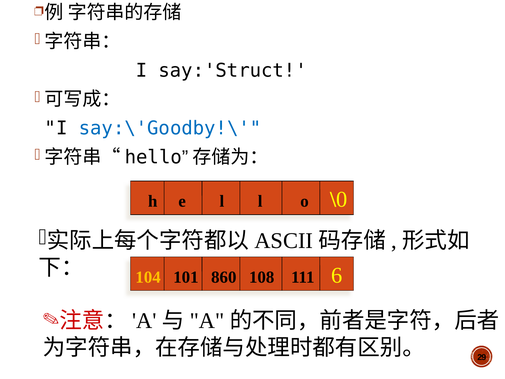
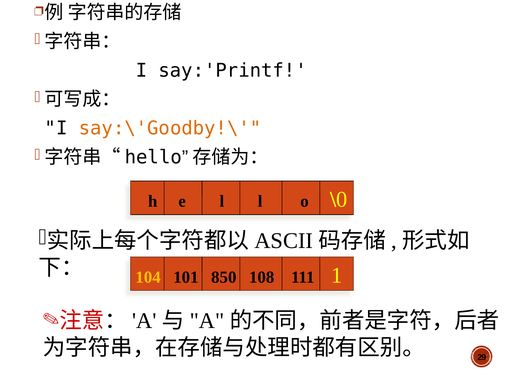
say:'Struct: say:'Struct -> say:'Printf
say:\'Goodby!\ colour: blue -> orange
860: 860 -> 850
6: 6 -> 1
